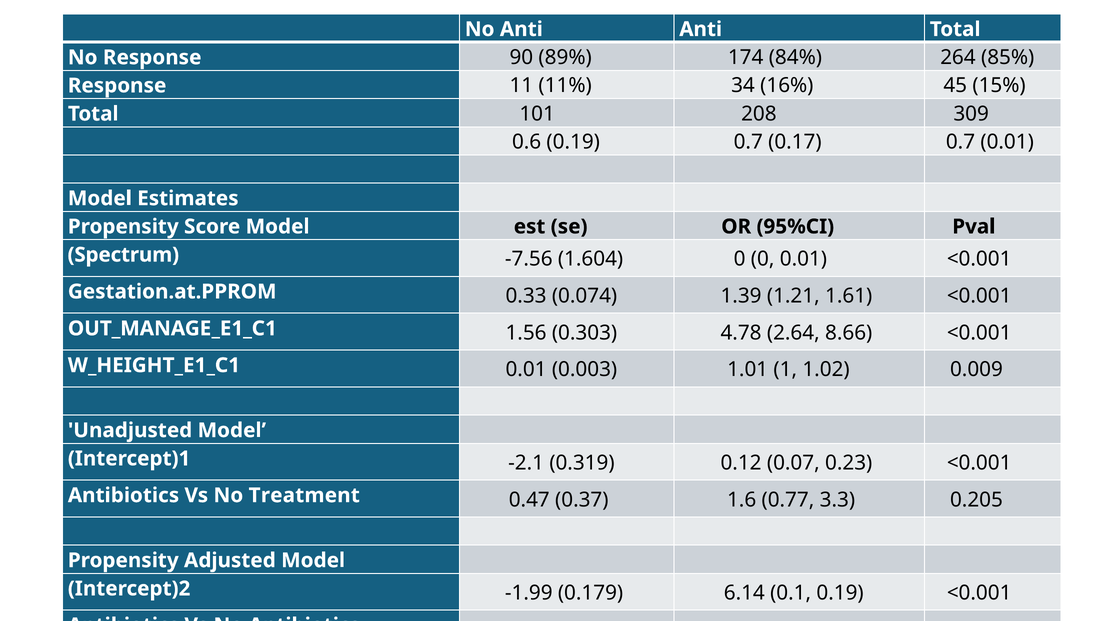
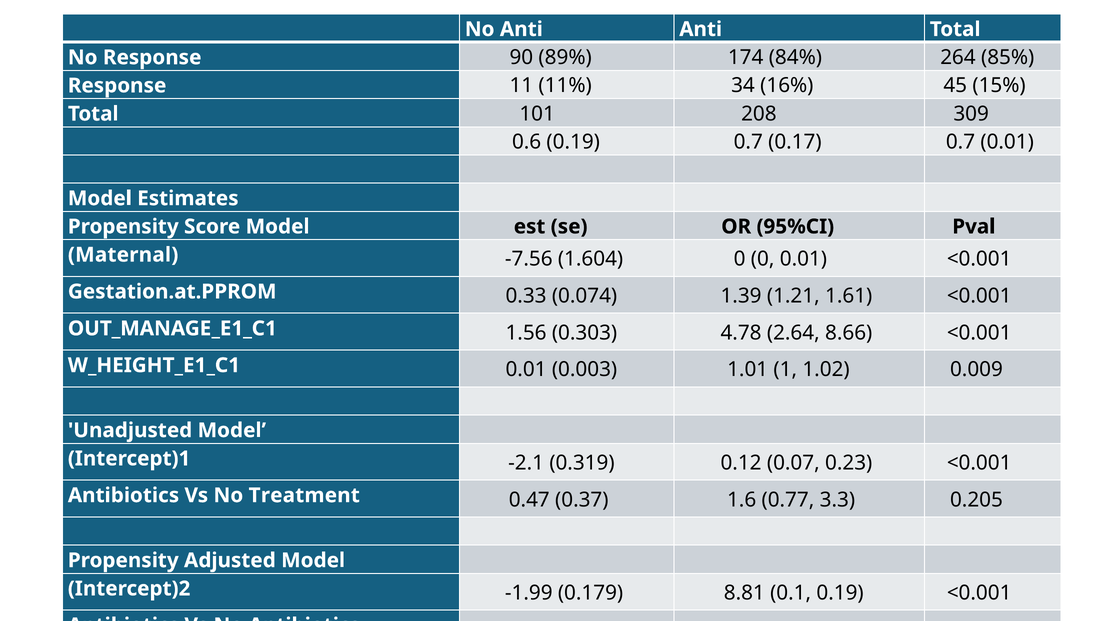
Spectrum: Spectrum -> Maternal
6.14: 6.14 -> 8.81
